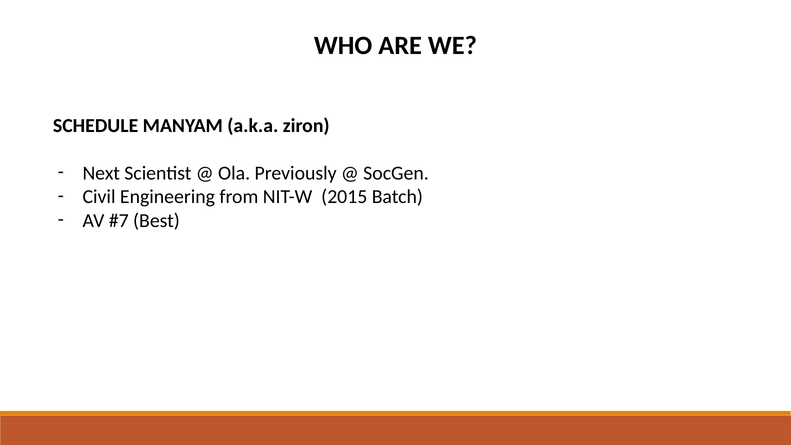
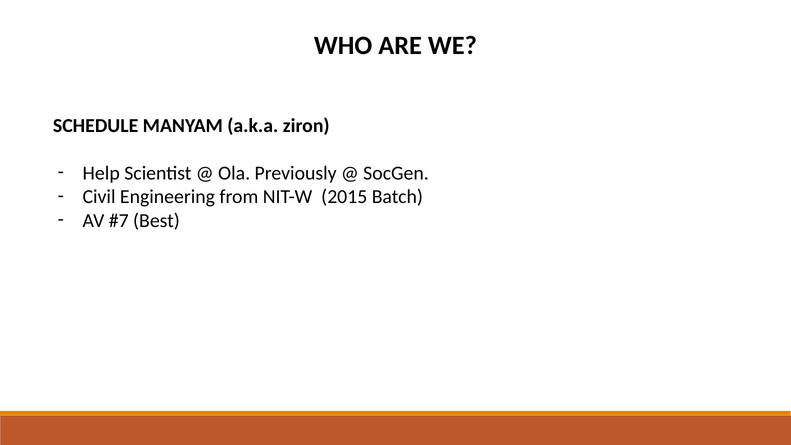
Next: Next -> Help
